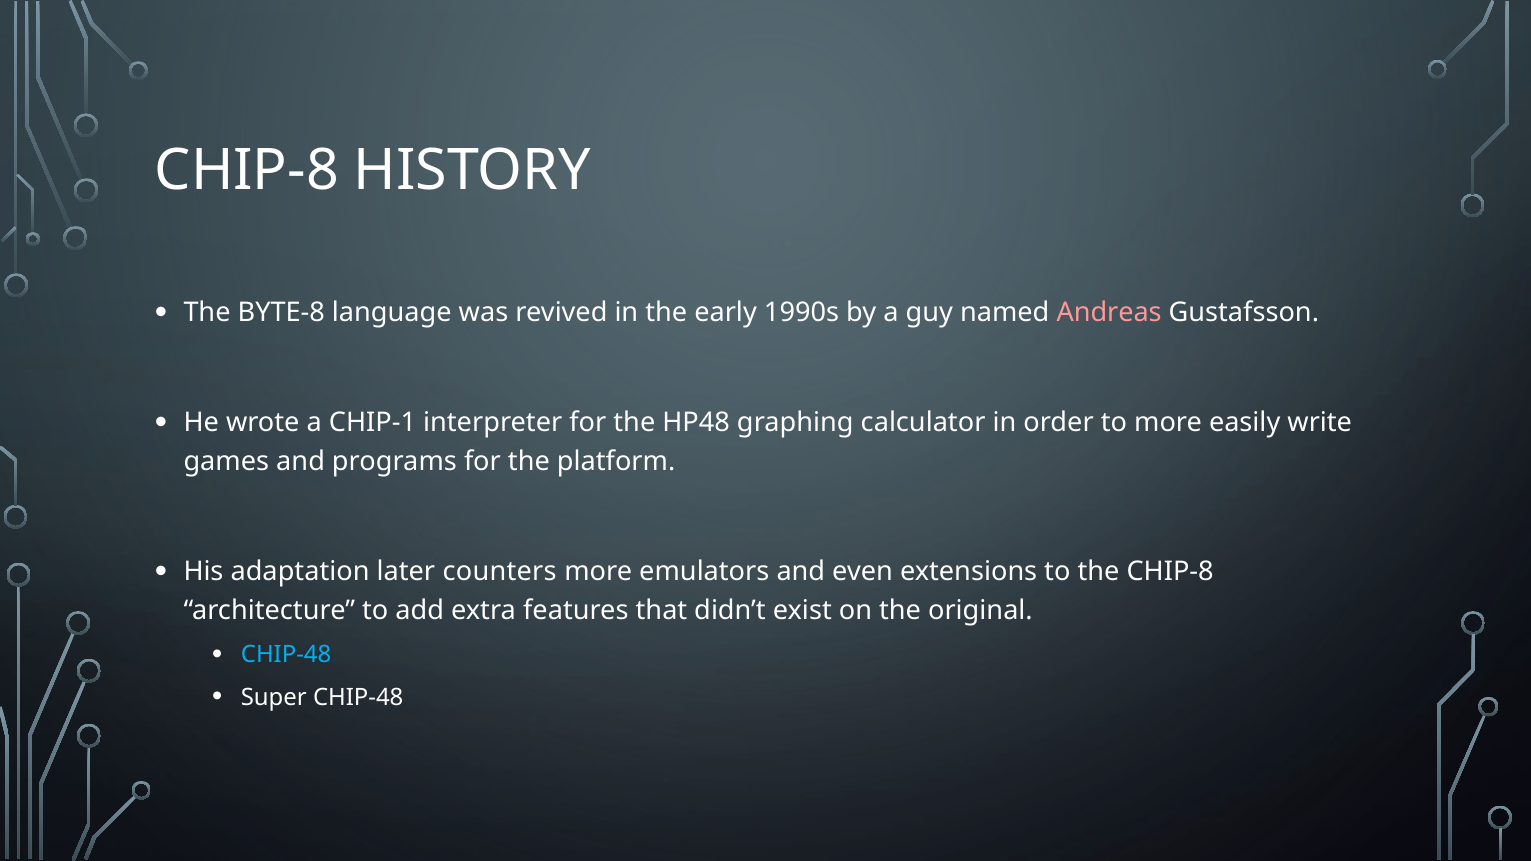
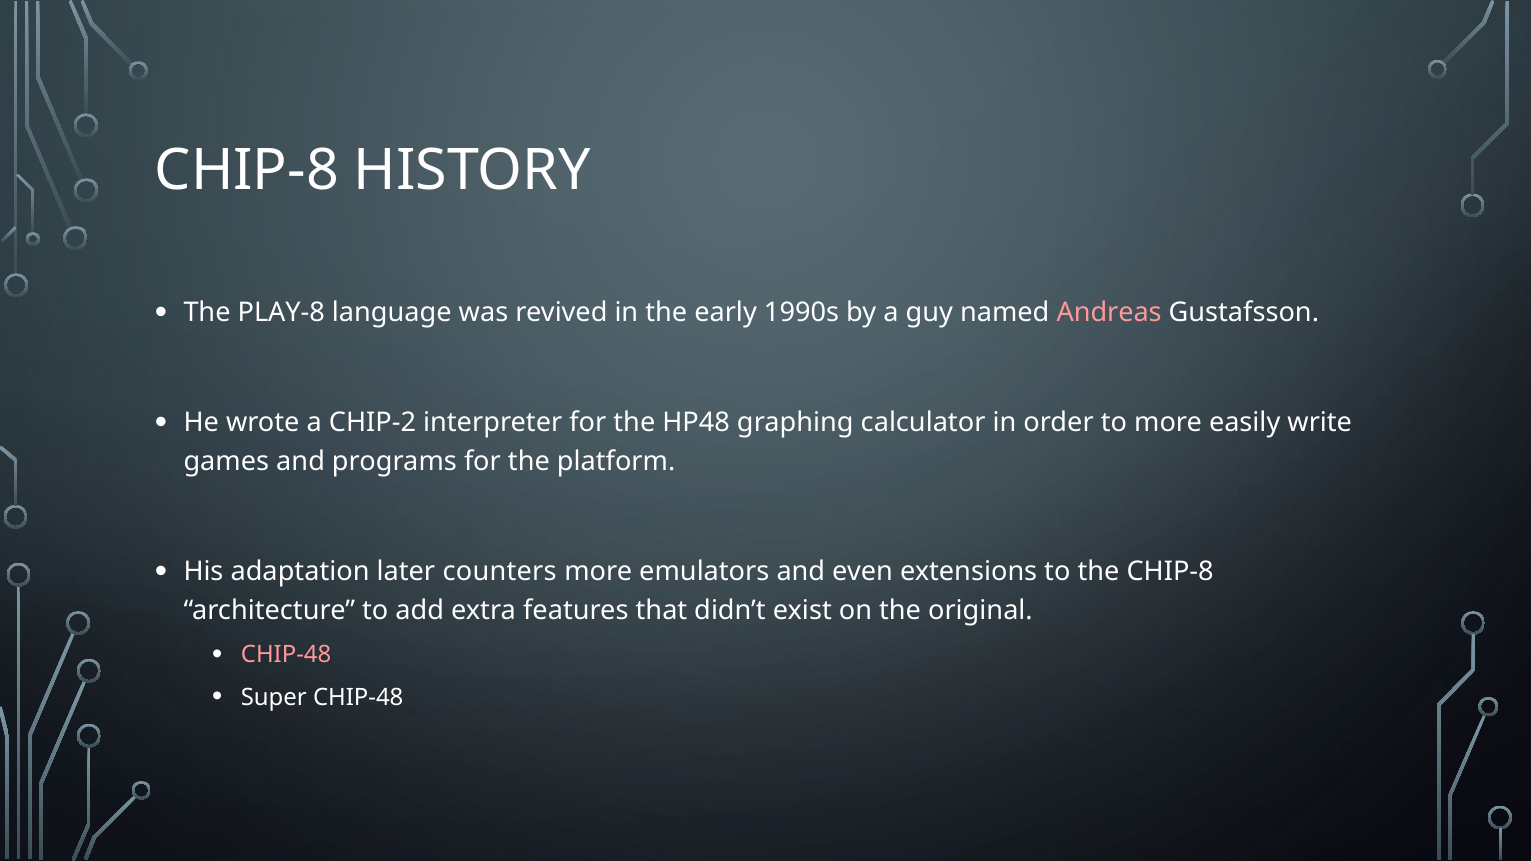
BYTE-8: BYTE-8 -> PLAY-8
CHIP-1: CHIP-1 -> CHIP-2
CHIP-48 at (286, 655) colour: light blue -> pink
